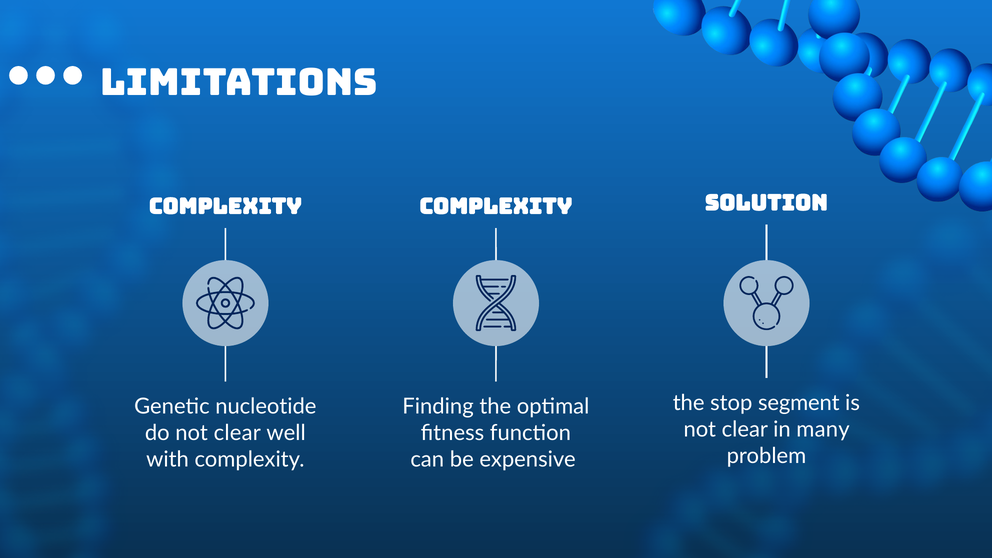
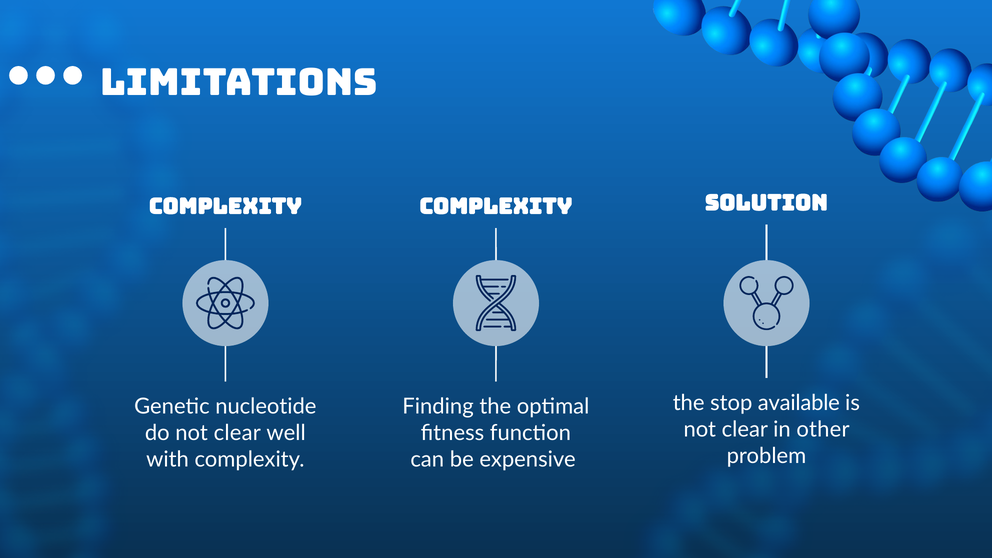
segment: segment -> available
many: many -> other
